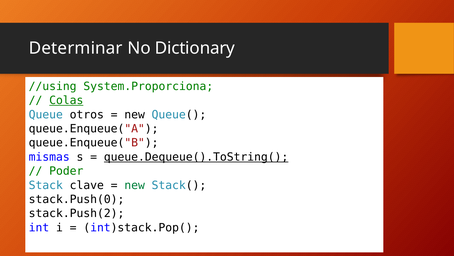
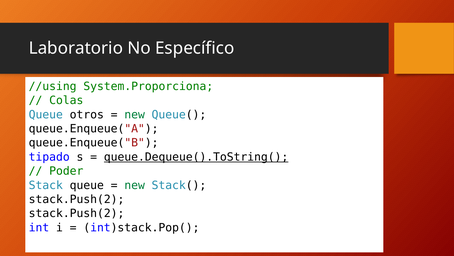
Determinar: Determinar -> Laboratorio
Dictionary: Dictionary -> Específico
Colas underline: present -> none
new at (135, 114) colour: black -> green
mismas: mismas -> tipado
Stack clave: clave -> queue
stack.Push(0 at (77, 199): stack.Push(0 -> stack.Push(2
